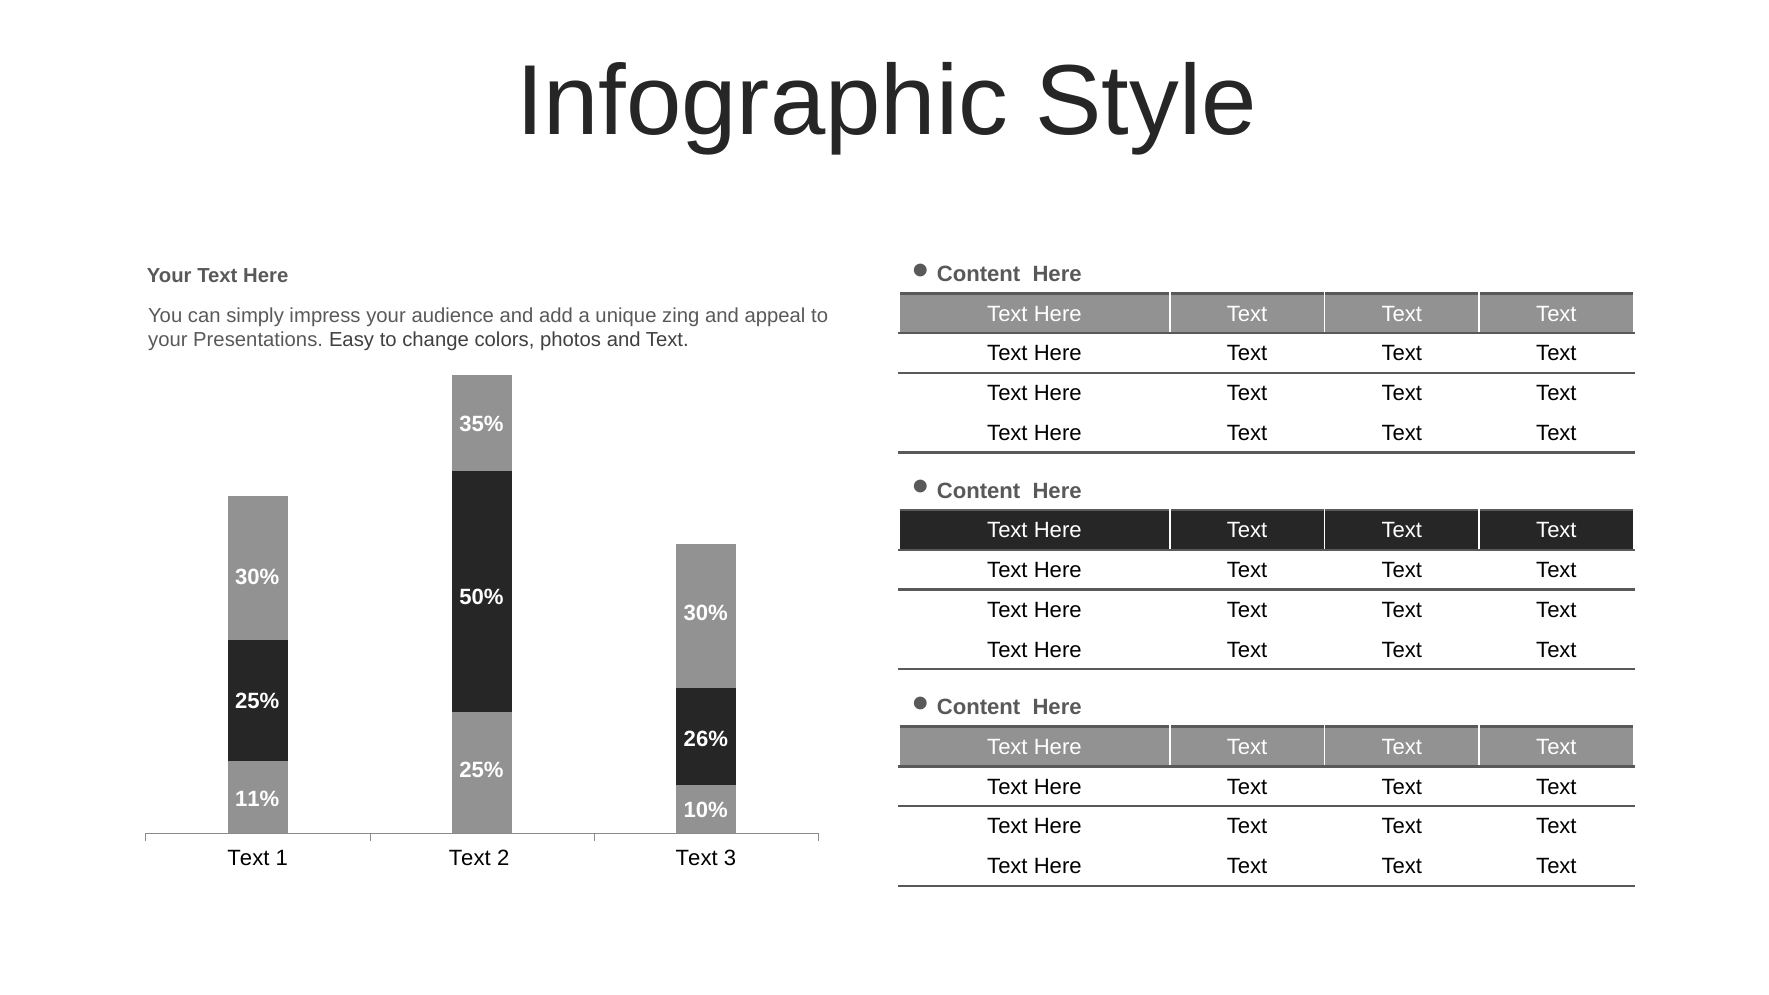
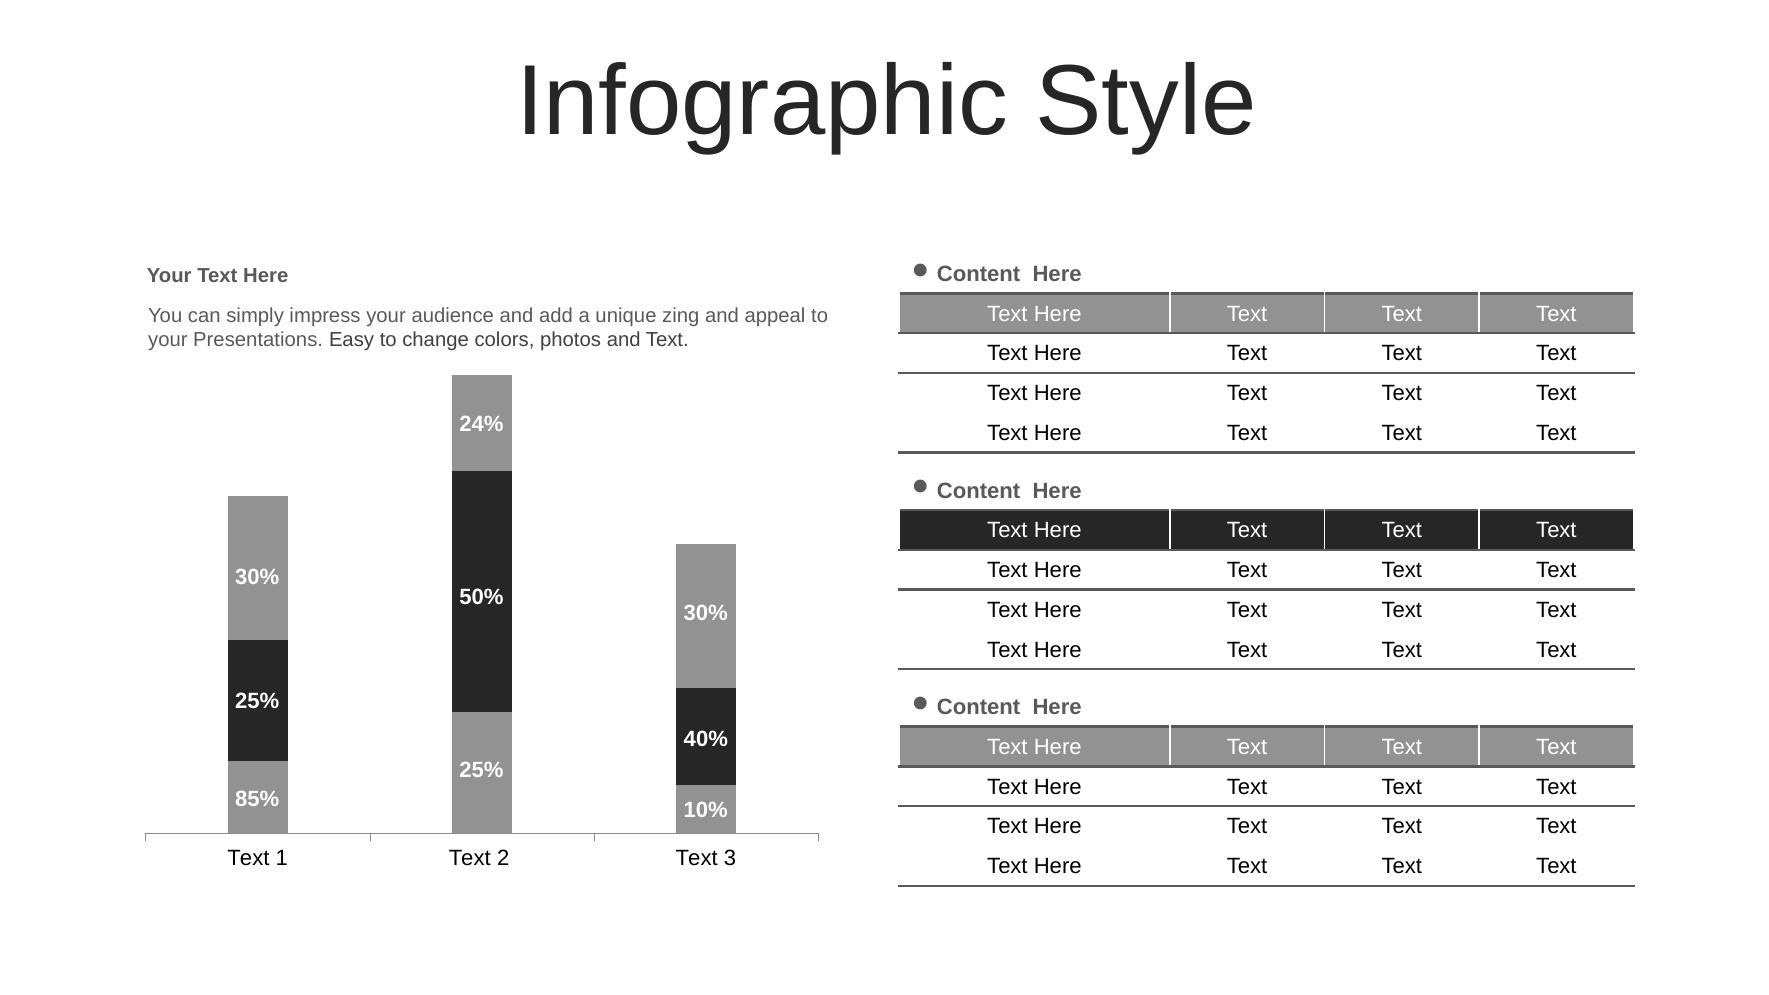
35%: 35% -> 24%
26%: 26% -> 40%
11%: 11% -> 85%
